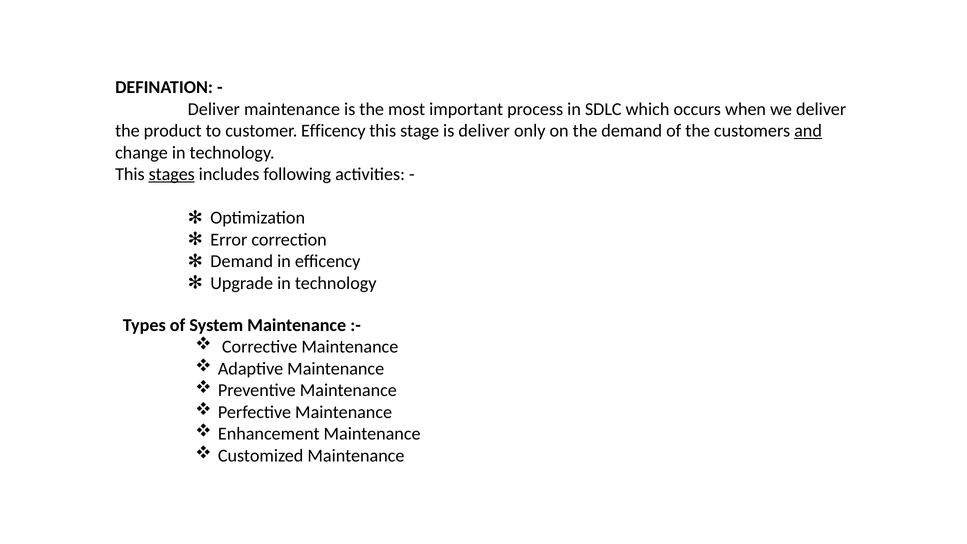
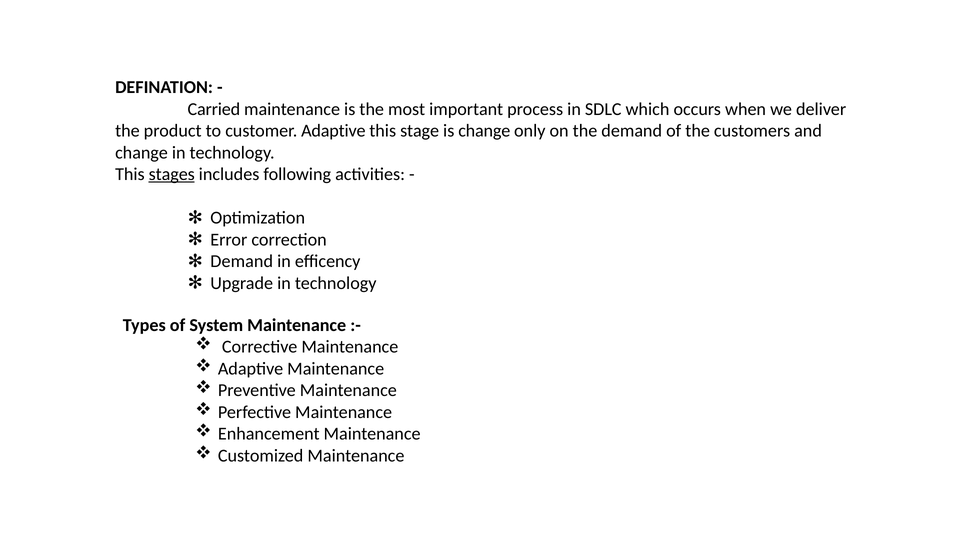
Deliver at (214, 109): Deliver -> Carried
customer Efficency: Efficency -> Adaptive
is deliver: deliver -> change
and underline: present -> none
